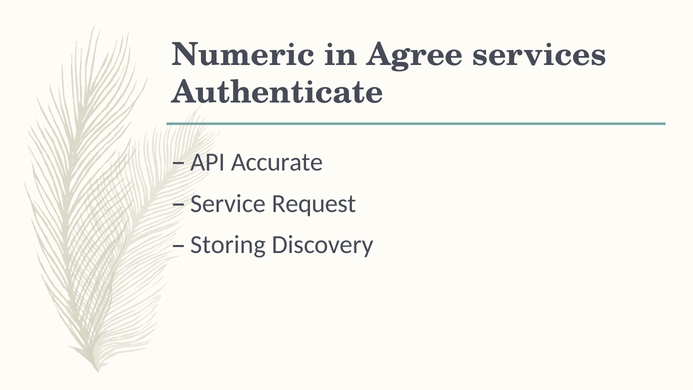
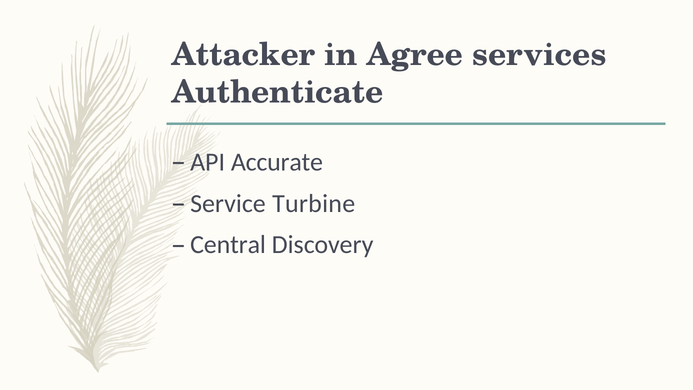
Numeric: Numeric -> Attacker
Request: Request -> Turbine
Storing: Storing -> Central
